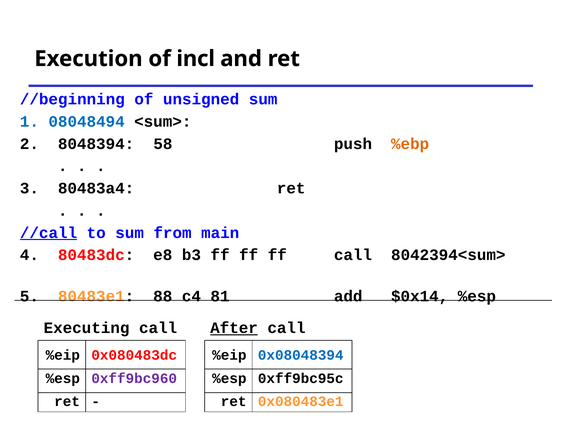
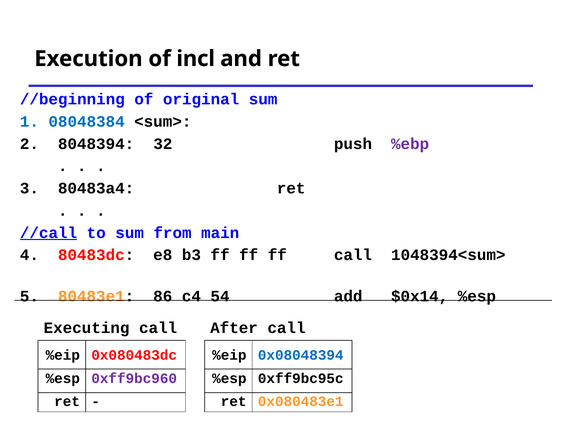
unsigned: unsigned -> original
08048494: 08048494 -> 08048384
58: 58 -> 32
%ebp colour: orange -> purple
8042394<sum>: 8042394<sum> -> 1048394<sum>
88: 88 -> 86
81: 81 -> 54
After underline: present -> none
